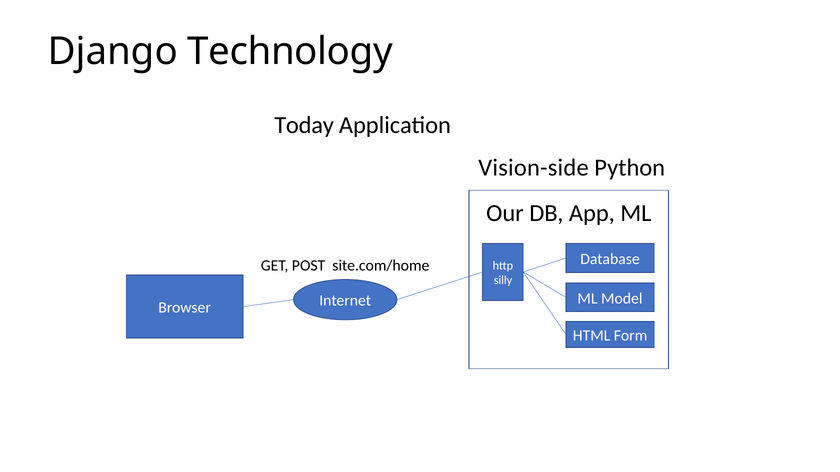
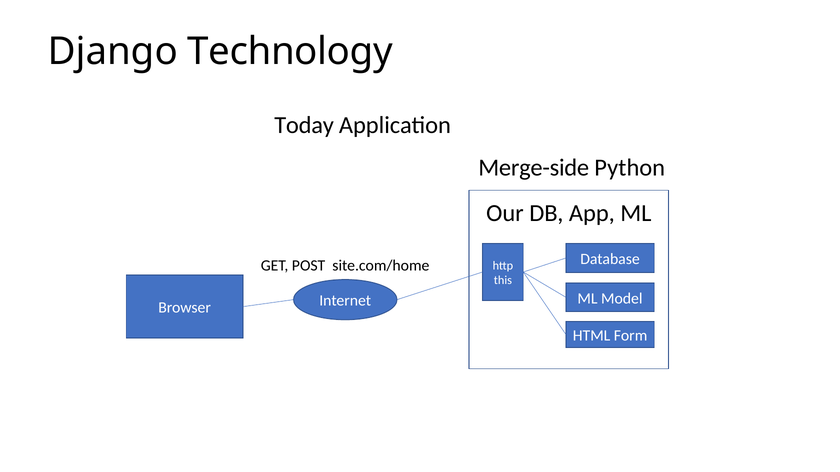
Vision-side: Vision-side -> Merge-side
silly: silly -> this
